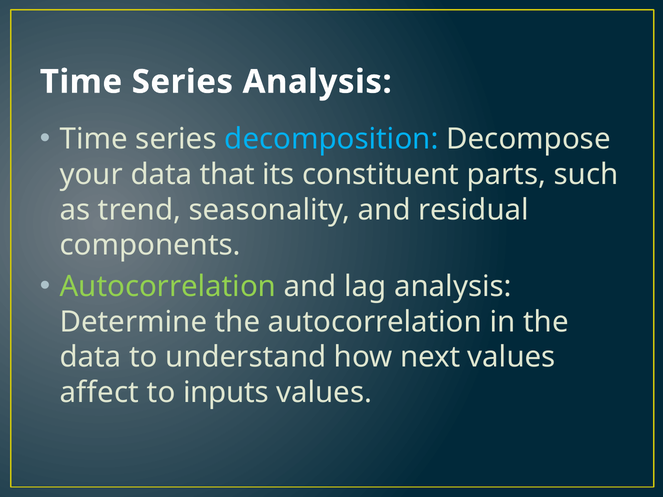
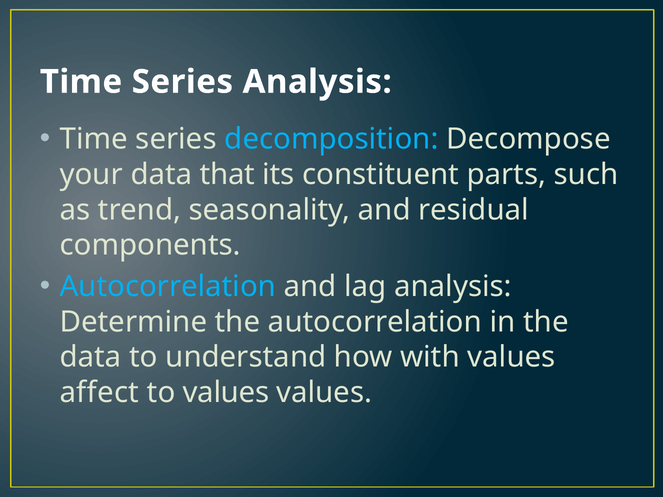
Autocorrelation at (168, 287) colour: light green -> light blue
next: next -> with
to inputs: inputs -> values
